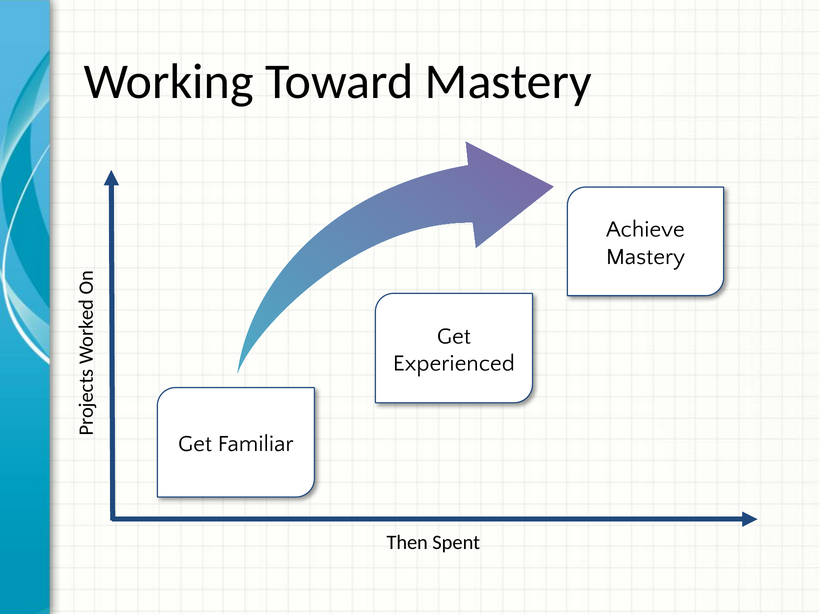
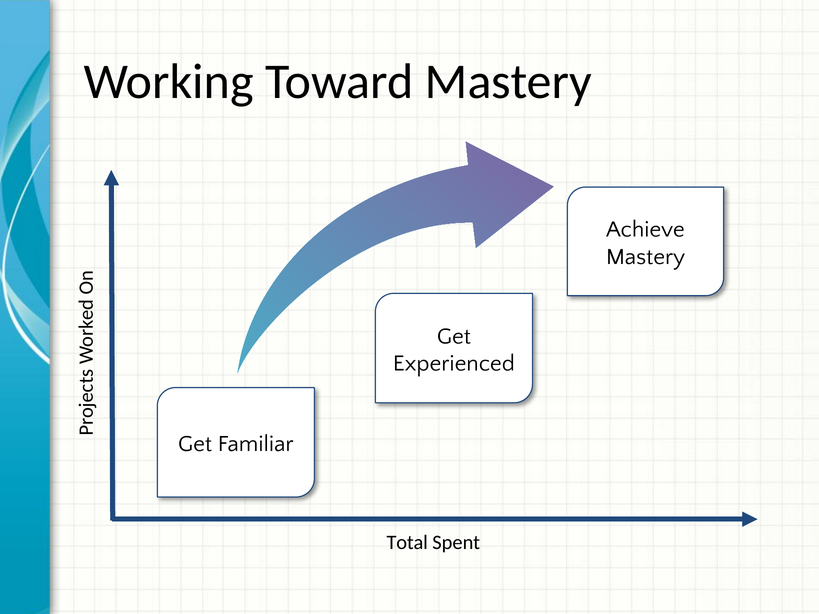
Then: Then -> Total
